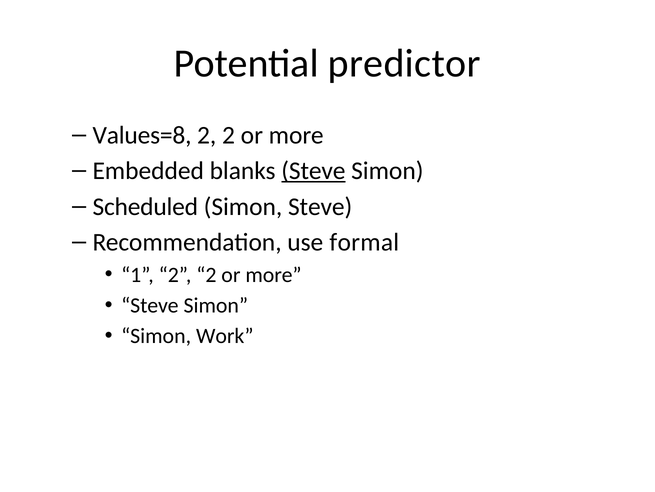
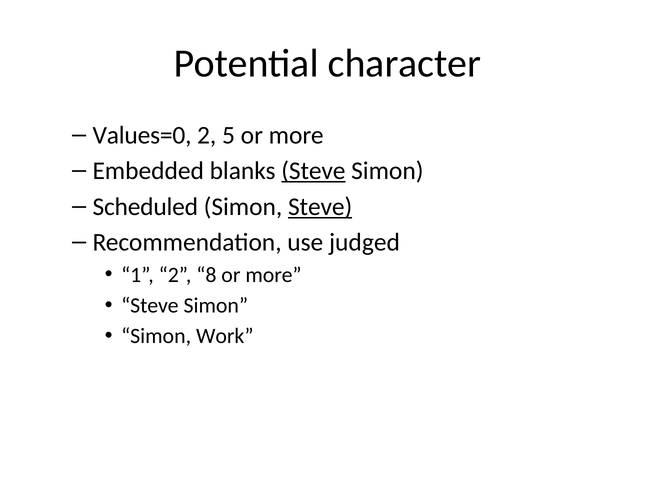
predictor: predictor -> character
Values=8: Values=8 -> Values=0
2 at (228, 135): 2 -> 5
Steve at (320, 206) underline: none -> present
formal: formal -> judged
1 2 2: 2 -> 8
